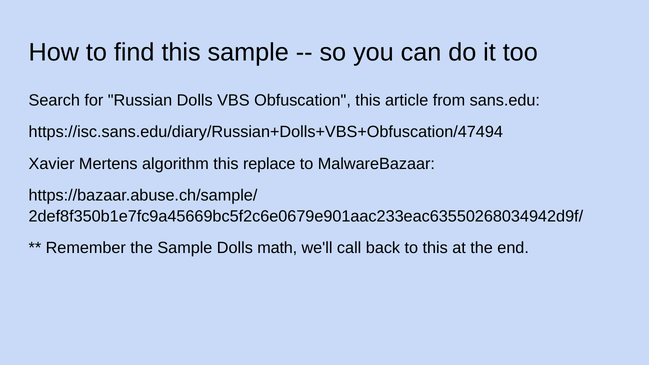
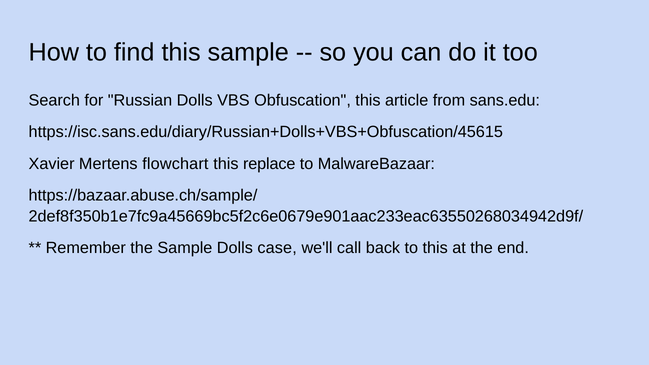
https://isc.sans.edu/diary/Russian+Dolls+VBS+Obfuscation/47494: https://isc.sans.edu/diary/Russian+Dolls+VBS+Obfuscation/47494 -> https://isc.sans.edu/diary/Russian+Dolls+VBS+Obfuscation/45615
algorithm: algorithm -> flowchart
math: math -> case
